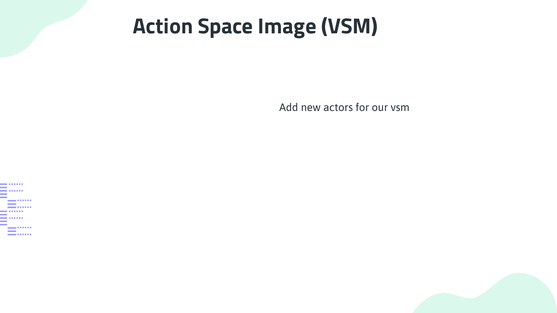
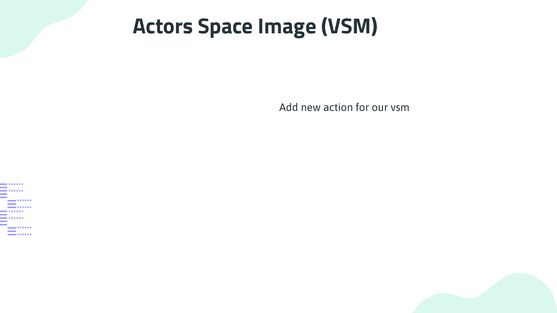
Action: Action -> Actors
actors: actors -> action
